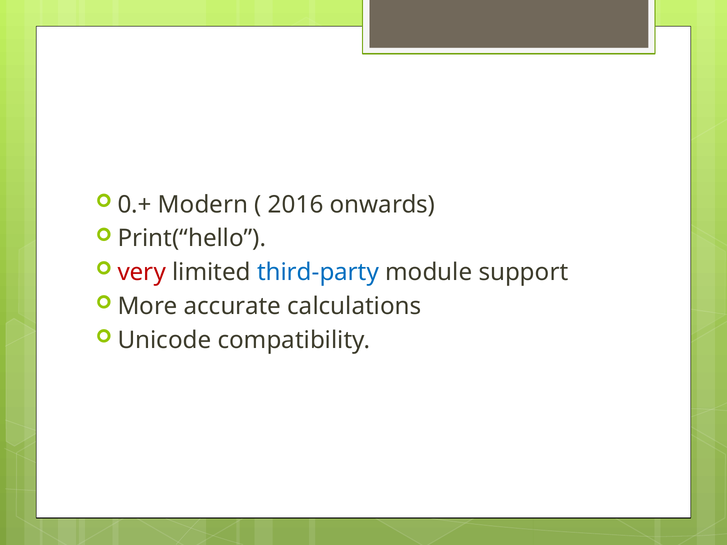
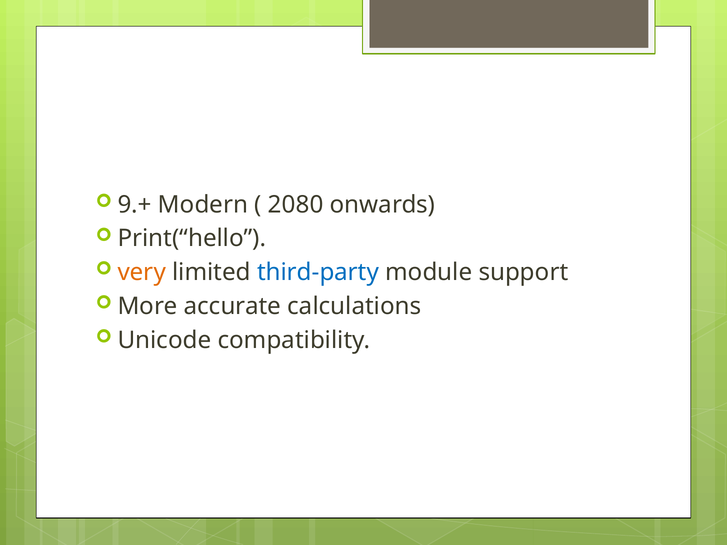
0.+: 0.+ -> 9.+
2016: 2016 -> 2080
very colour: red -> orange
